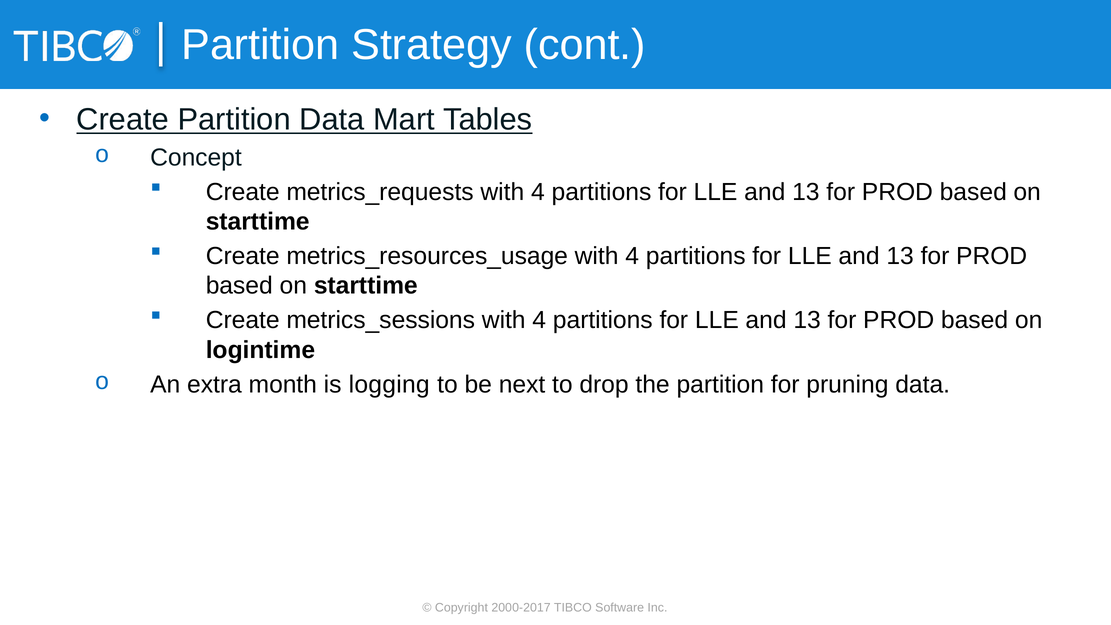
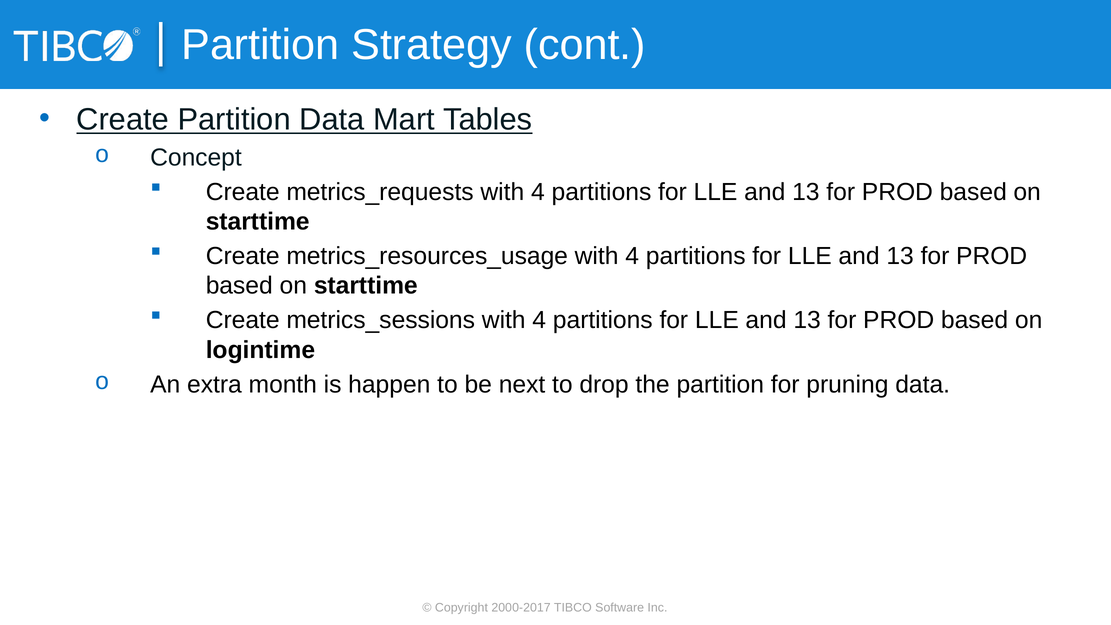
logging: logging -> happen
